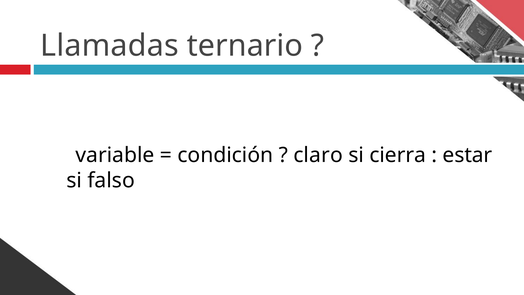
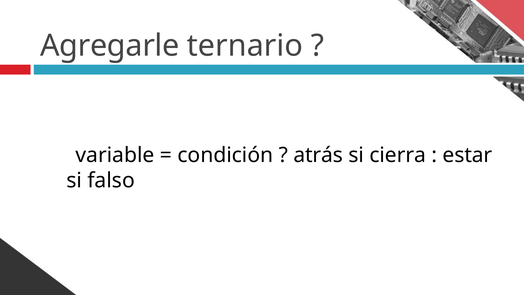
Llamadas: Llamadas -> Agregarle
claro: claro -> atrás
